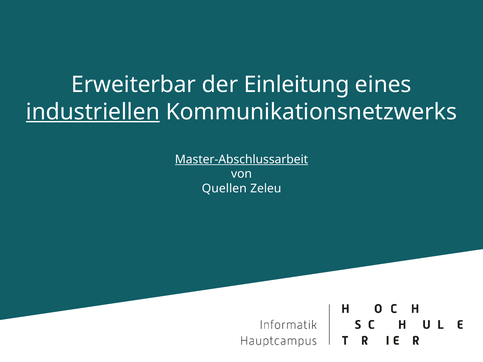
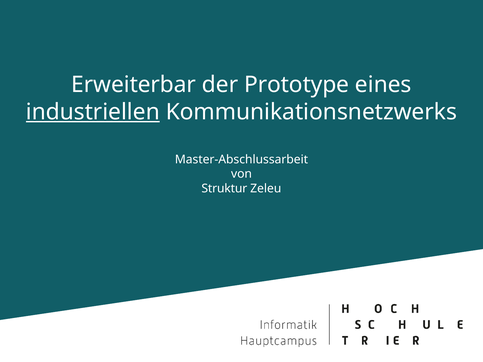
Einleitung: Einleitung -> Prototype
Master-Abschlussarbeit underline: present -> none
Quellen: Quellen -> Struktur
